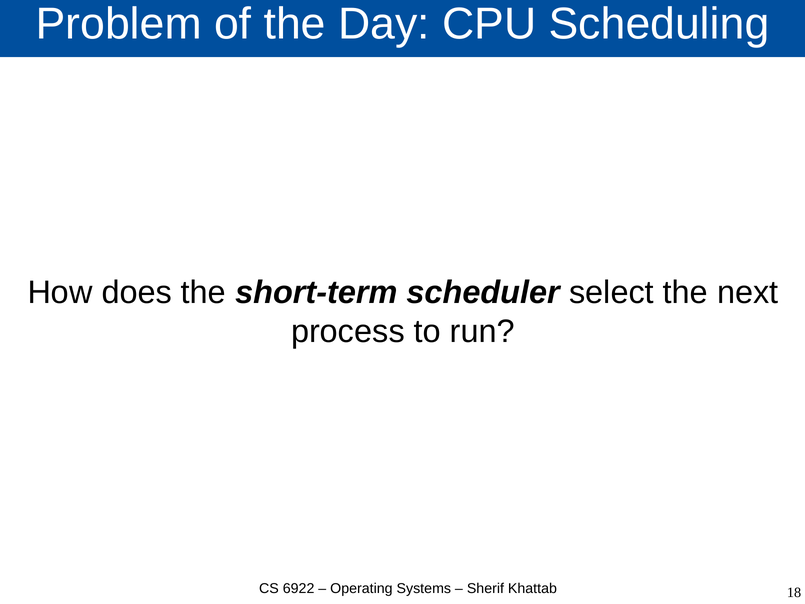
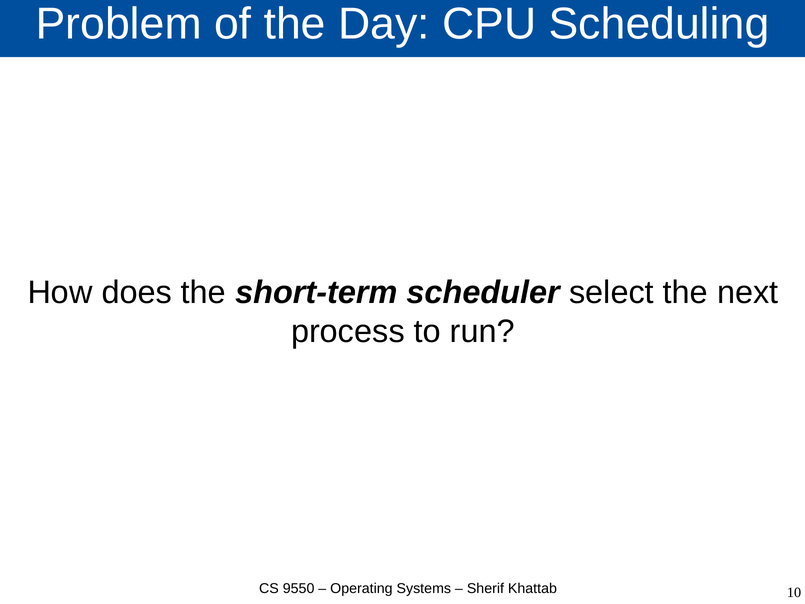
6922: 6922 -> 9550
18: 18 -> 10
